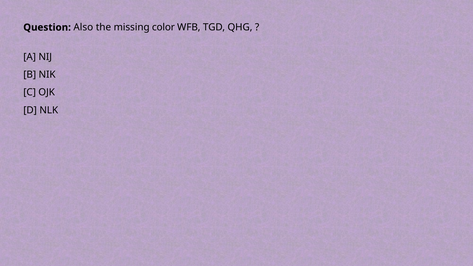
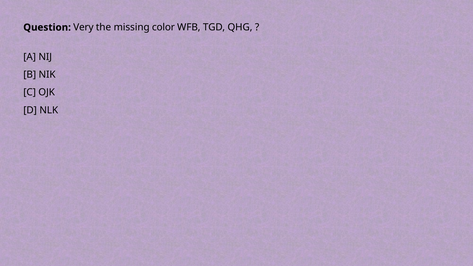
Also: Also -> Very
